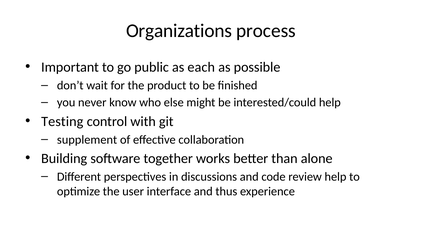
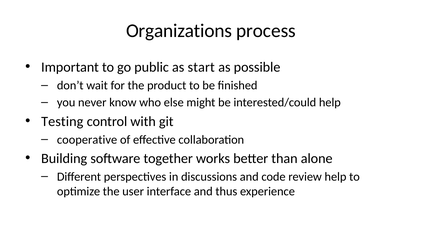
each: each -> start
supplement: supplement -> cooperative
